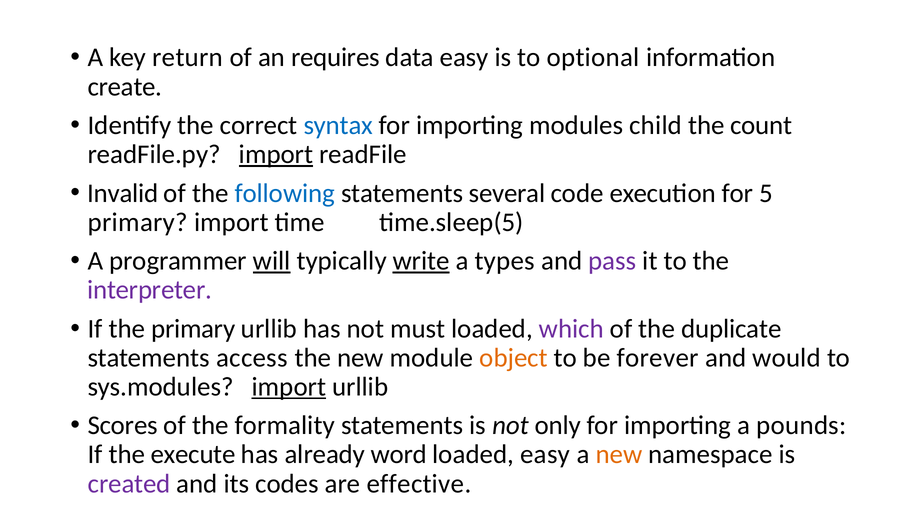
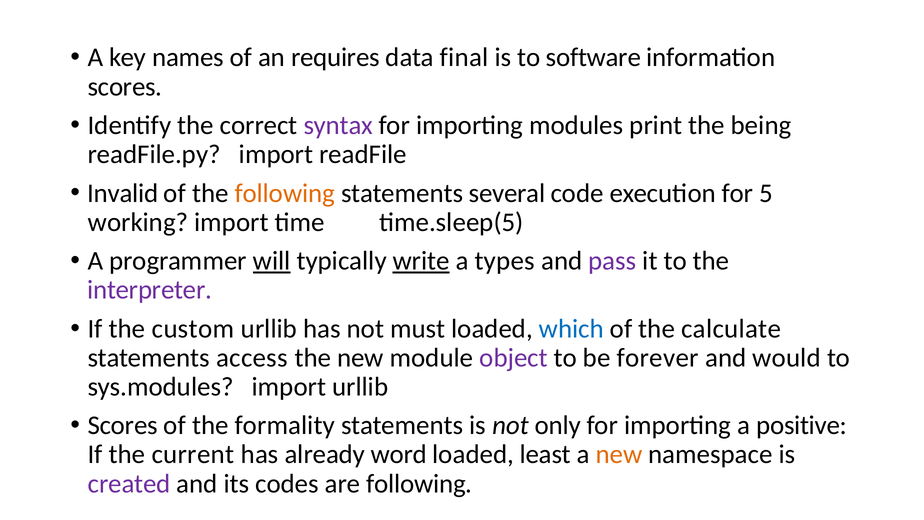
return: return -> names
data easy: easy -> final
optional: optional -> software
create at (125, 87): create -> scores
syntax colour: blue -> purple
child: child -> print
count: count -> being
import at (276, 154) underline: present -> none
following at (285, 193) colour: blue -> orange
primary at (138, 222): primary -> working
the primary: primary -> custom
which colour: purple -> blue
duplicate: duplicate -> calculate
object colour: orange -> purple
import at (289, 387) underline: present -> none
pounds: pounds -> positive
execute: execute -> current
loaded easy: easy -> least
are effective: effective -> following
